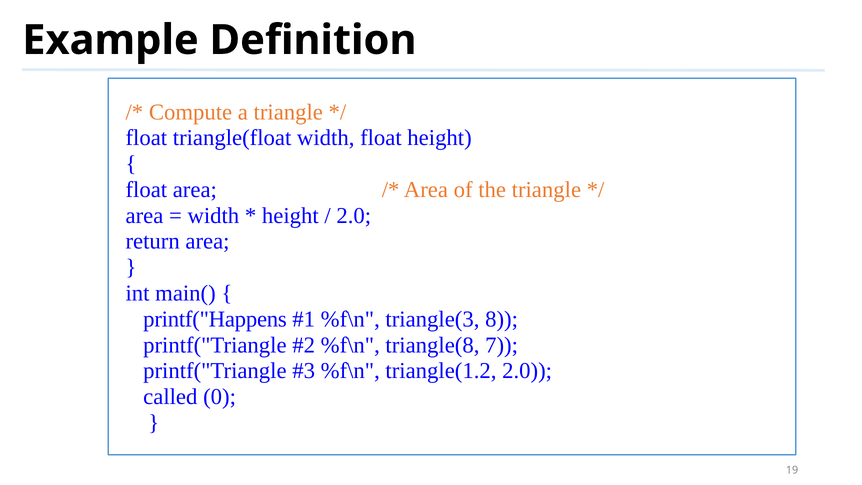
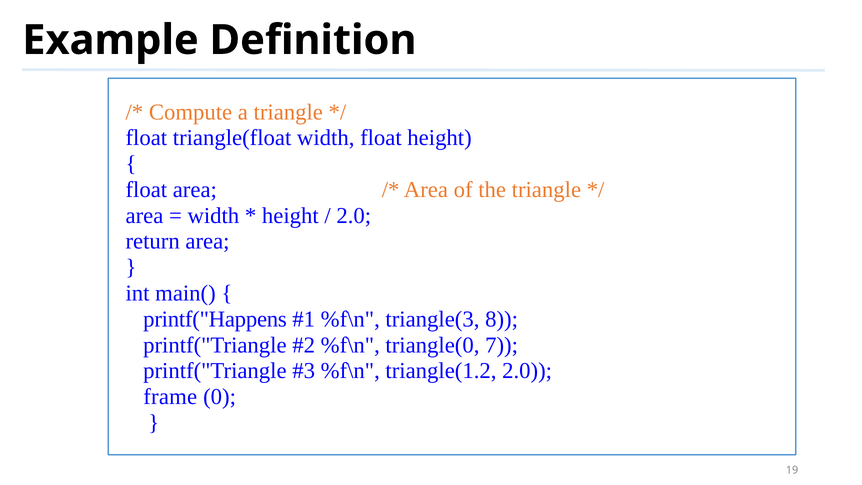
triangle(8: triangle(8 -> triangle(0
called: called -> frame
